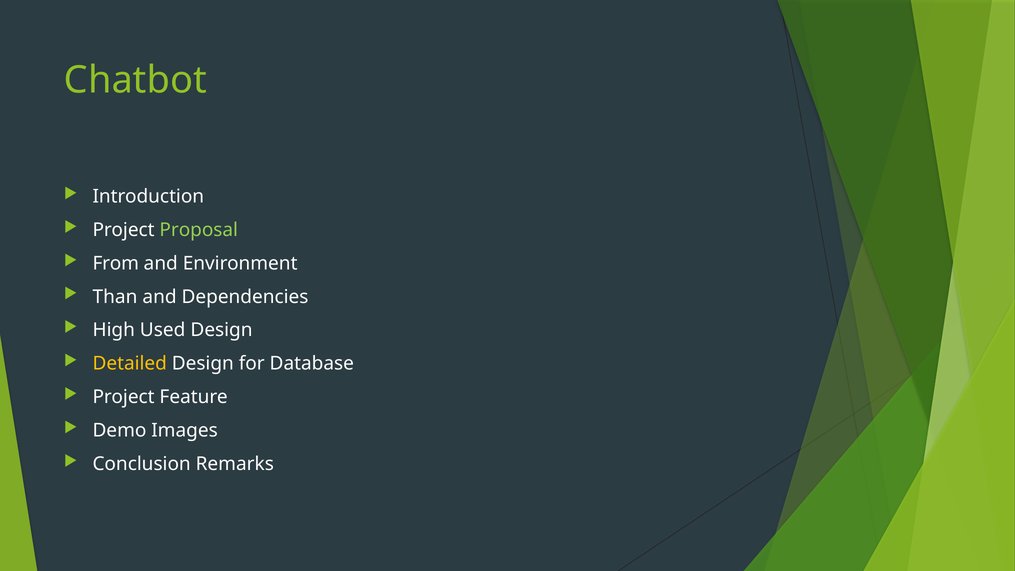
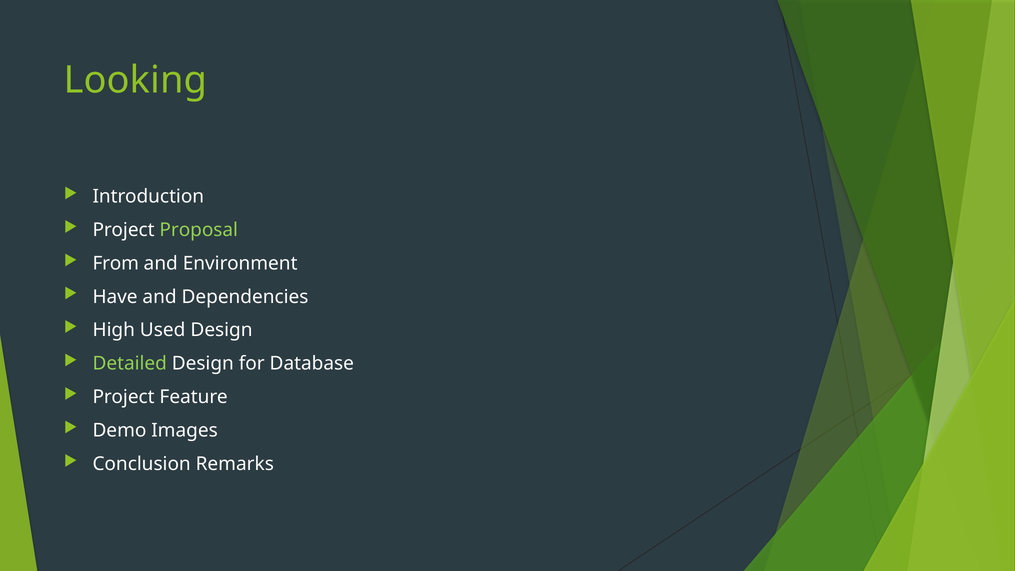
Chatbot: Chatbot -> Looking
Than: Than -> Have
Detailed colour: yellow -> light green
